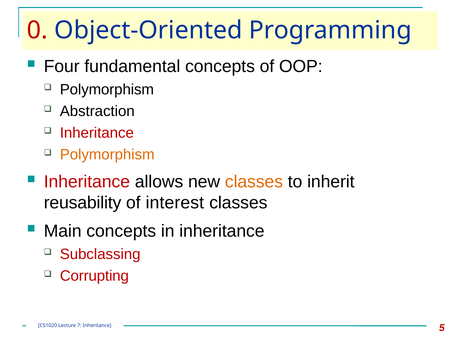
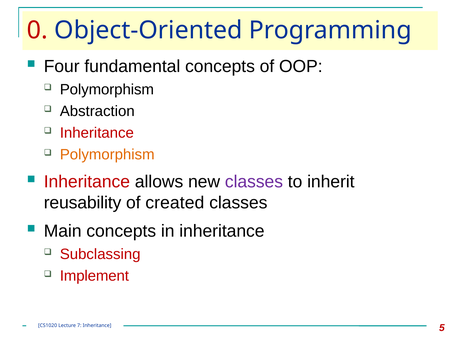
classes at (254, 182) colour: orange -> purple
interest: interest -> created
Corrupting: Corrupting -> Implement
